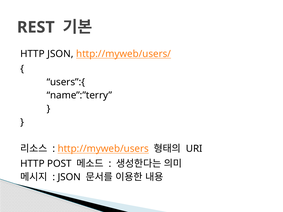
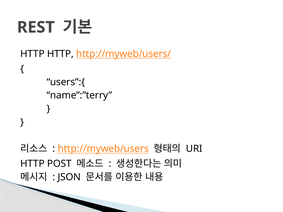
HTTP JSON: JSON -> HTTP
